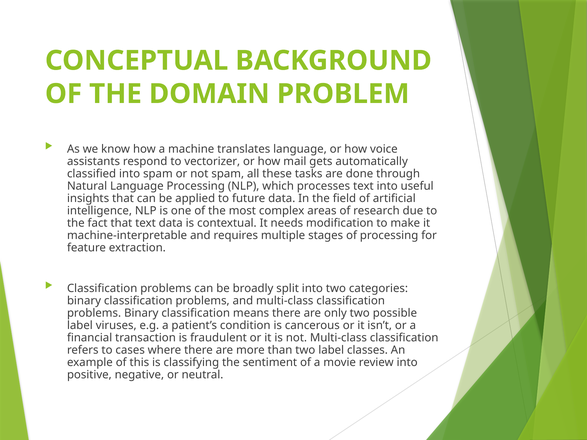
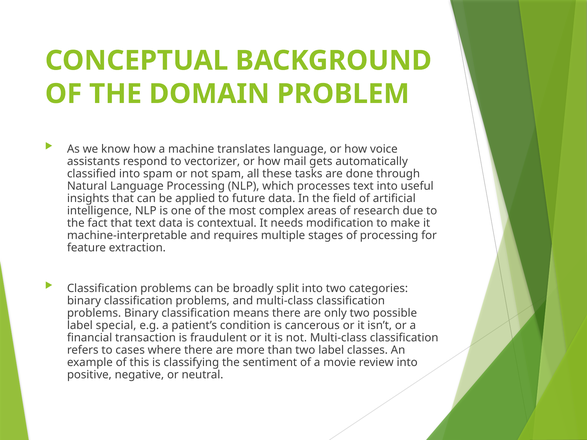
viruses: viruses -> special
